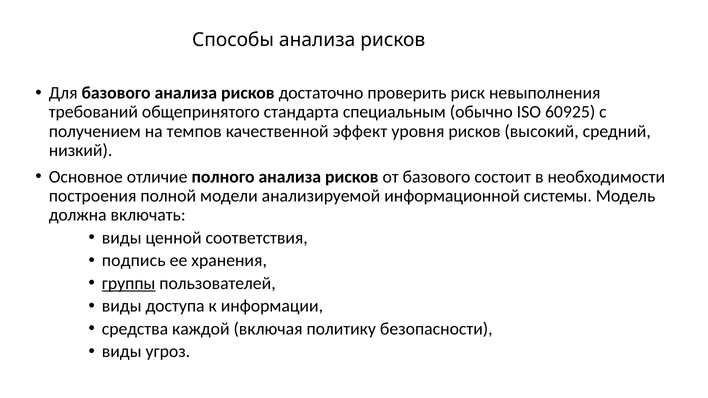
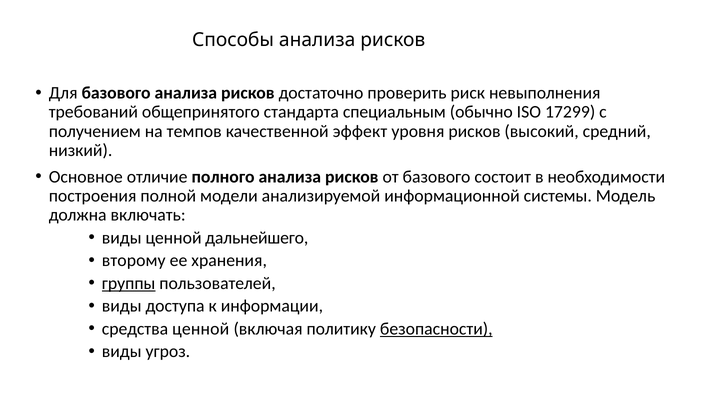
60925: 60925 -> 17299
соответствия: соответствия -> дальнейшего
подпись: подпись -> второму
средства каждой: каждой -> ценной
безопасности underline: none -> present
